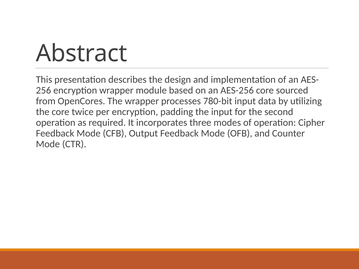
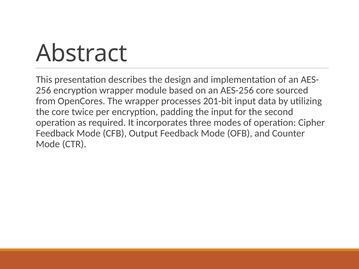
780-bit: 780-bit -> 201-bit
